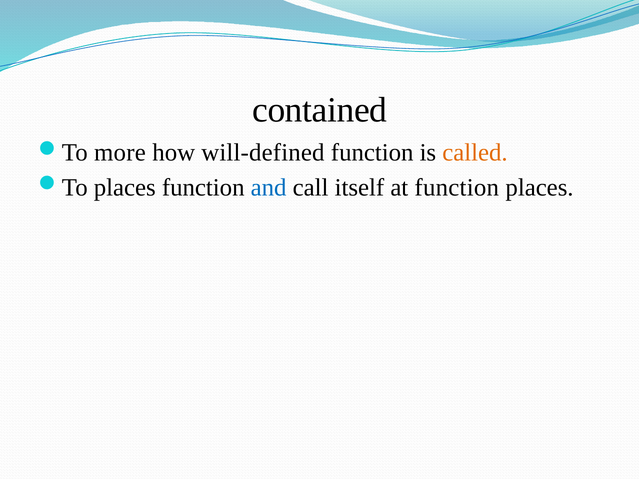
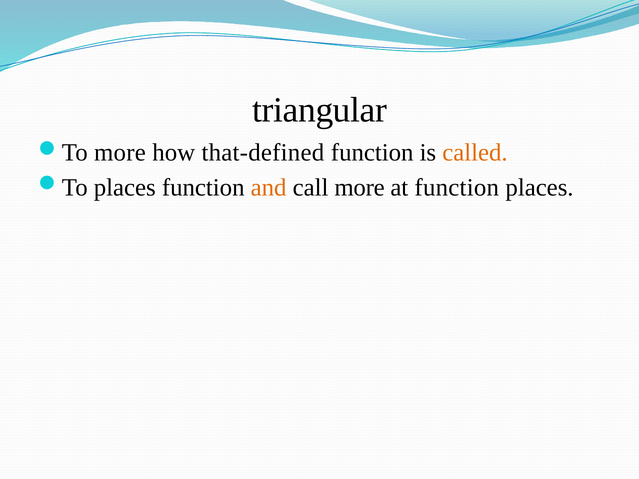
contained: contained -> triangular
will-defined: will-defined -> that-defined
and colour: blue -> orange
call itself: itself -> more
